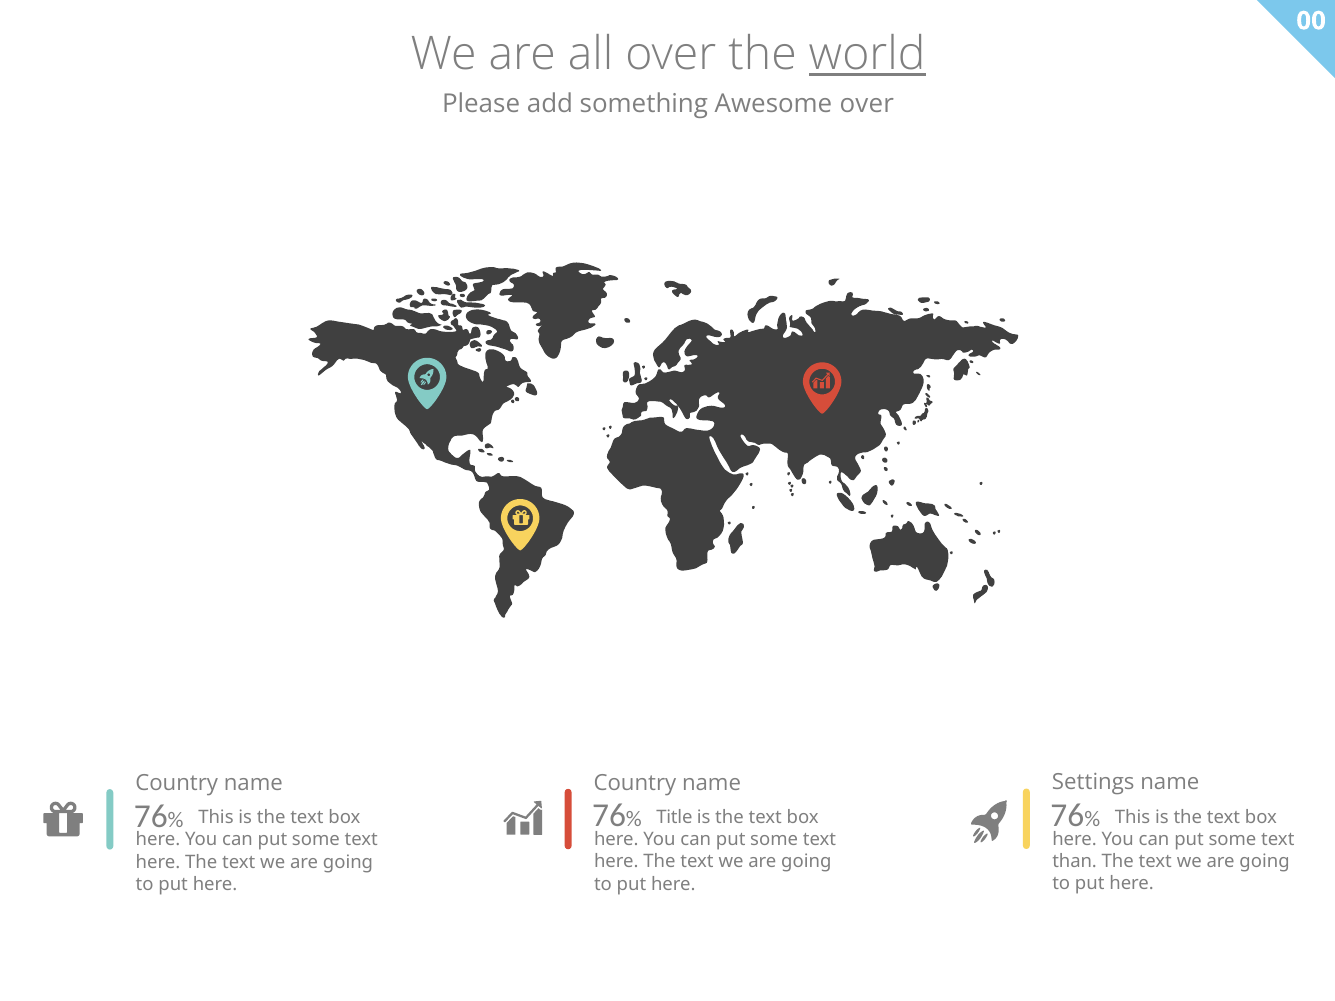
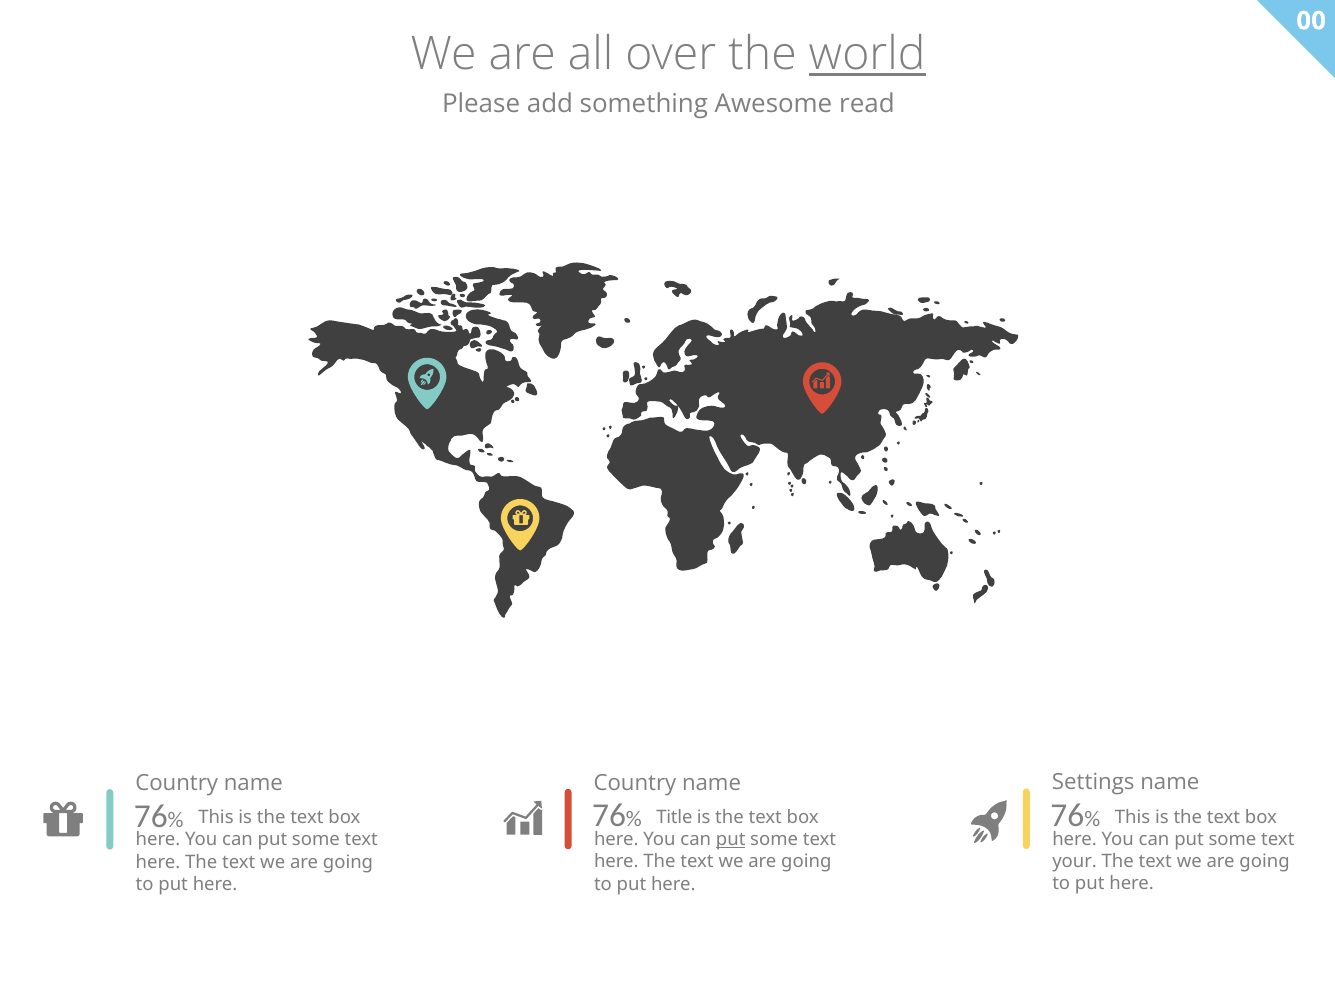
Awesome over: over -> read
put at (731, 840) underline: none -> present
than: than -> your
